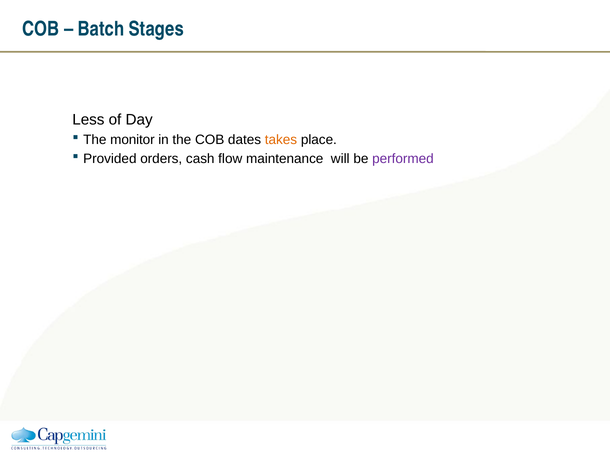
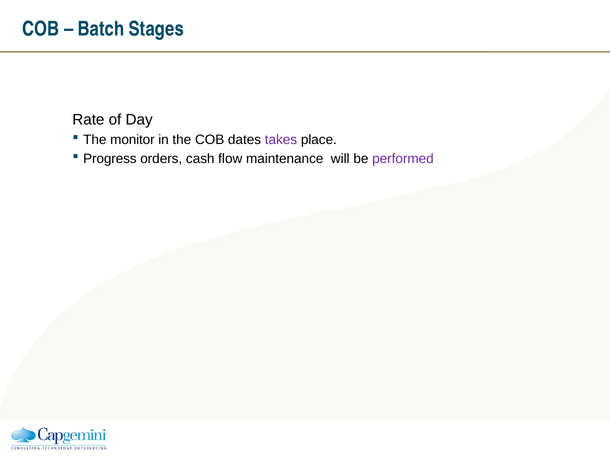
Less: Less -> Rate
takes colour: orange -> purple
Provided: Provided -> Progress
